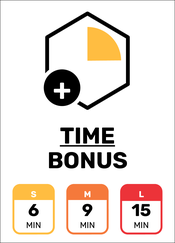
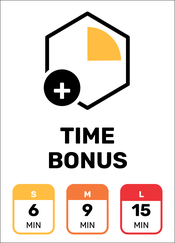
TIME underline: present -> none
